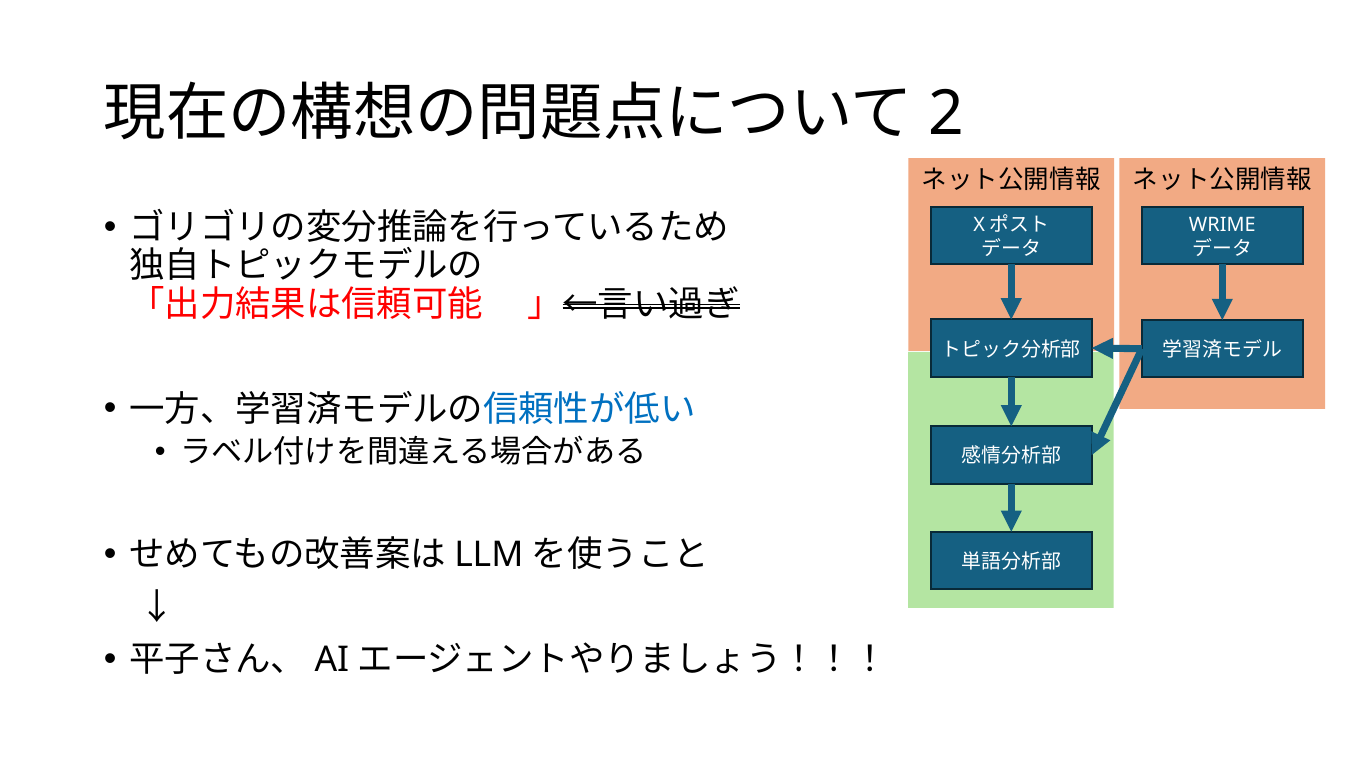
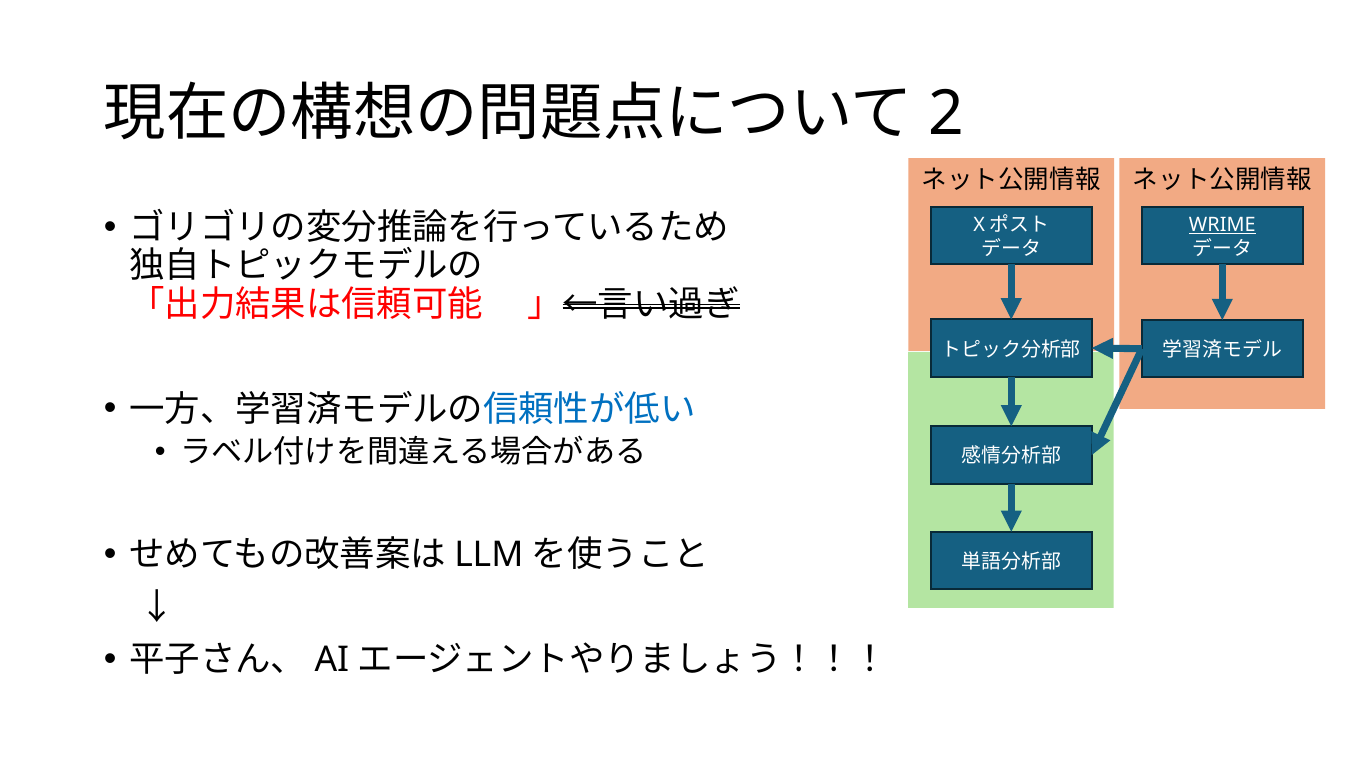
WRIME underline: none -> present
